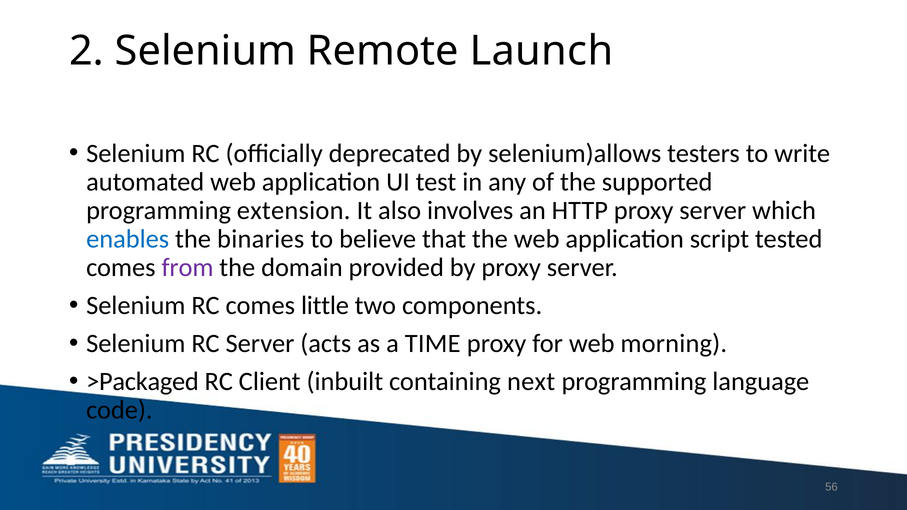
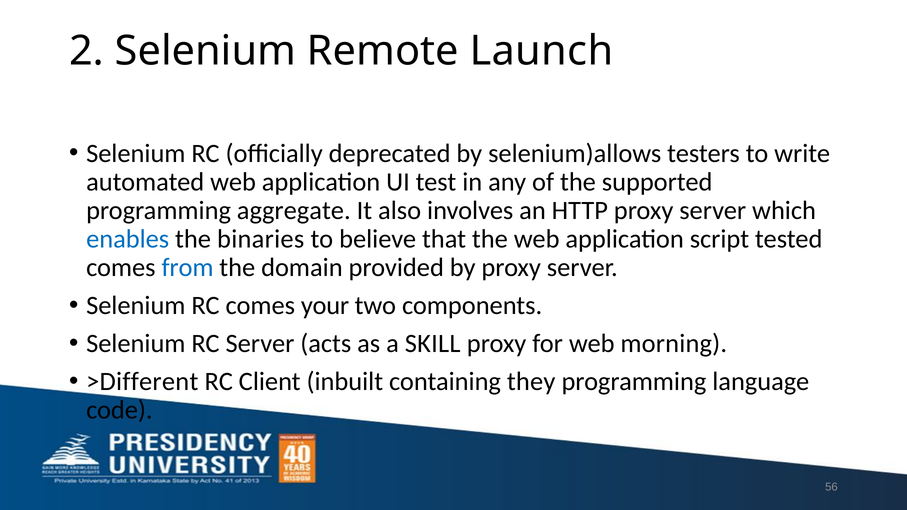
extension: extension -> aggregate
from colour: purple -> blue
little: little -> your
TIME: TIME -> SKILL
>Packaged: >Packaged -> >Different
next: next -> they
